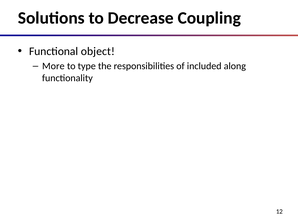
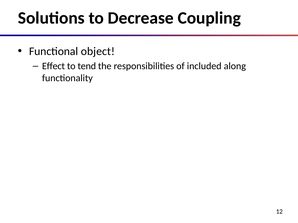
More: More -> Effect
type: type -> tend
